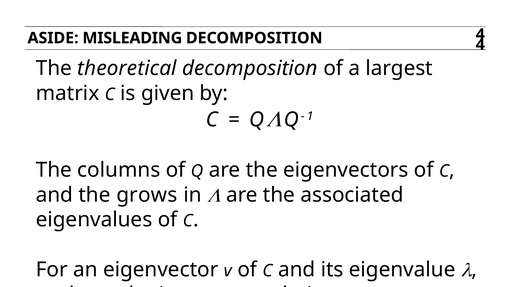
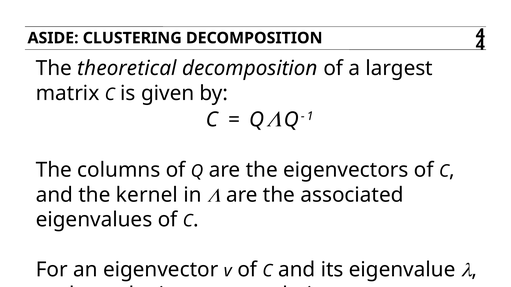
MISLEADING: MISLEADING -> CLUSTERING
grows: grows -> kernel
